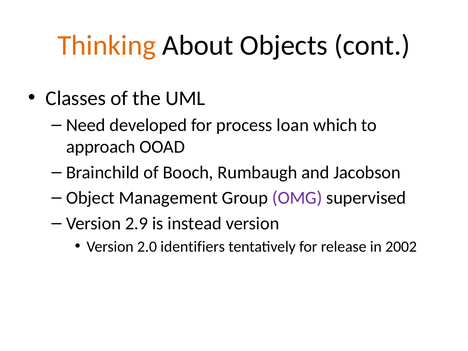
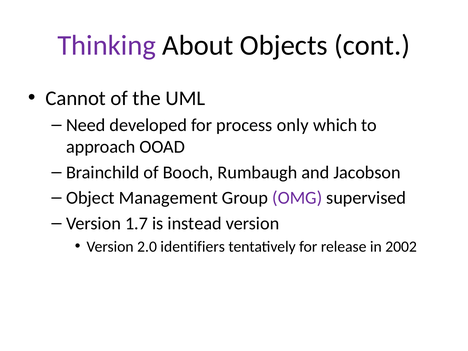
Thinking colour: orange -> purple
Classes: Classes -> Cannot
loan: loan -> only
2.9: 2.9 -> 1.7
